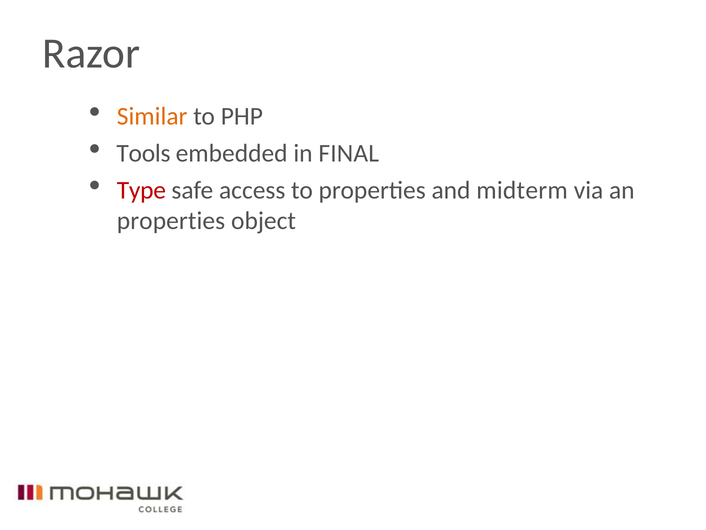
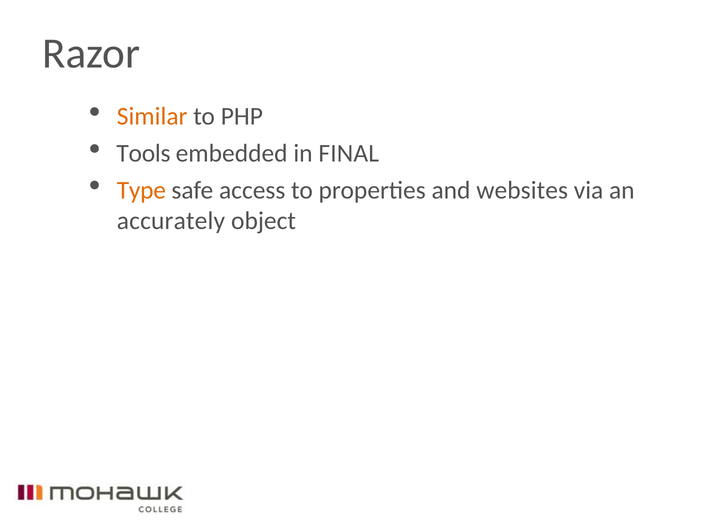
Type colour: red -> orange
midterm: midterm -> websites
properties at (171, 221): properties -> accurately
